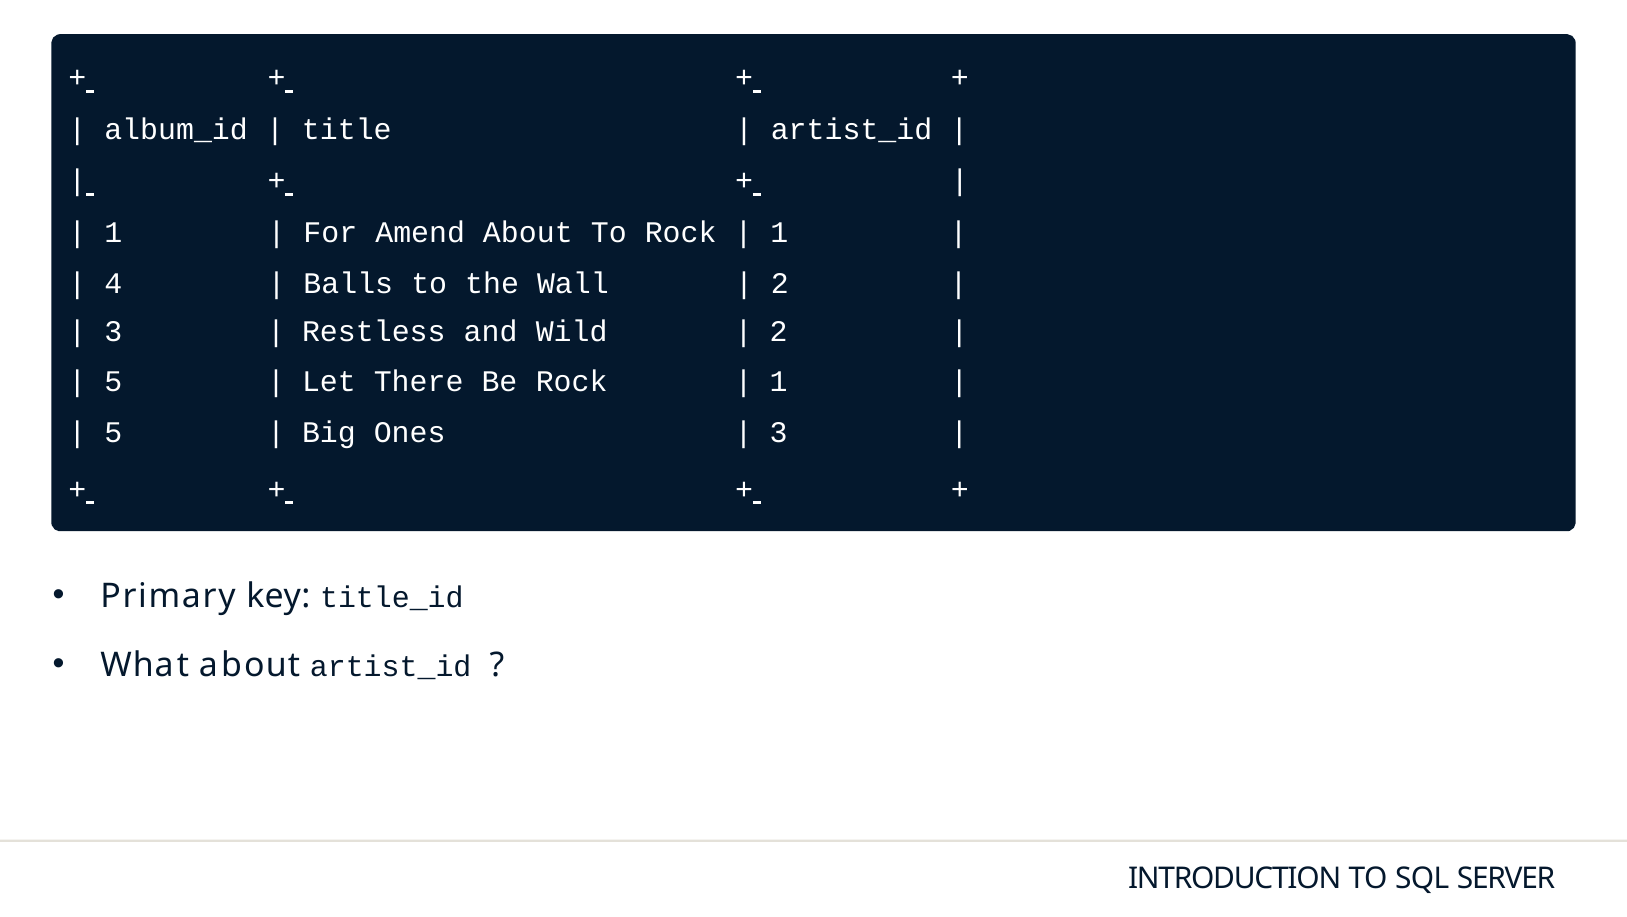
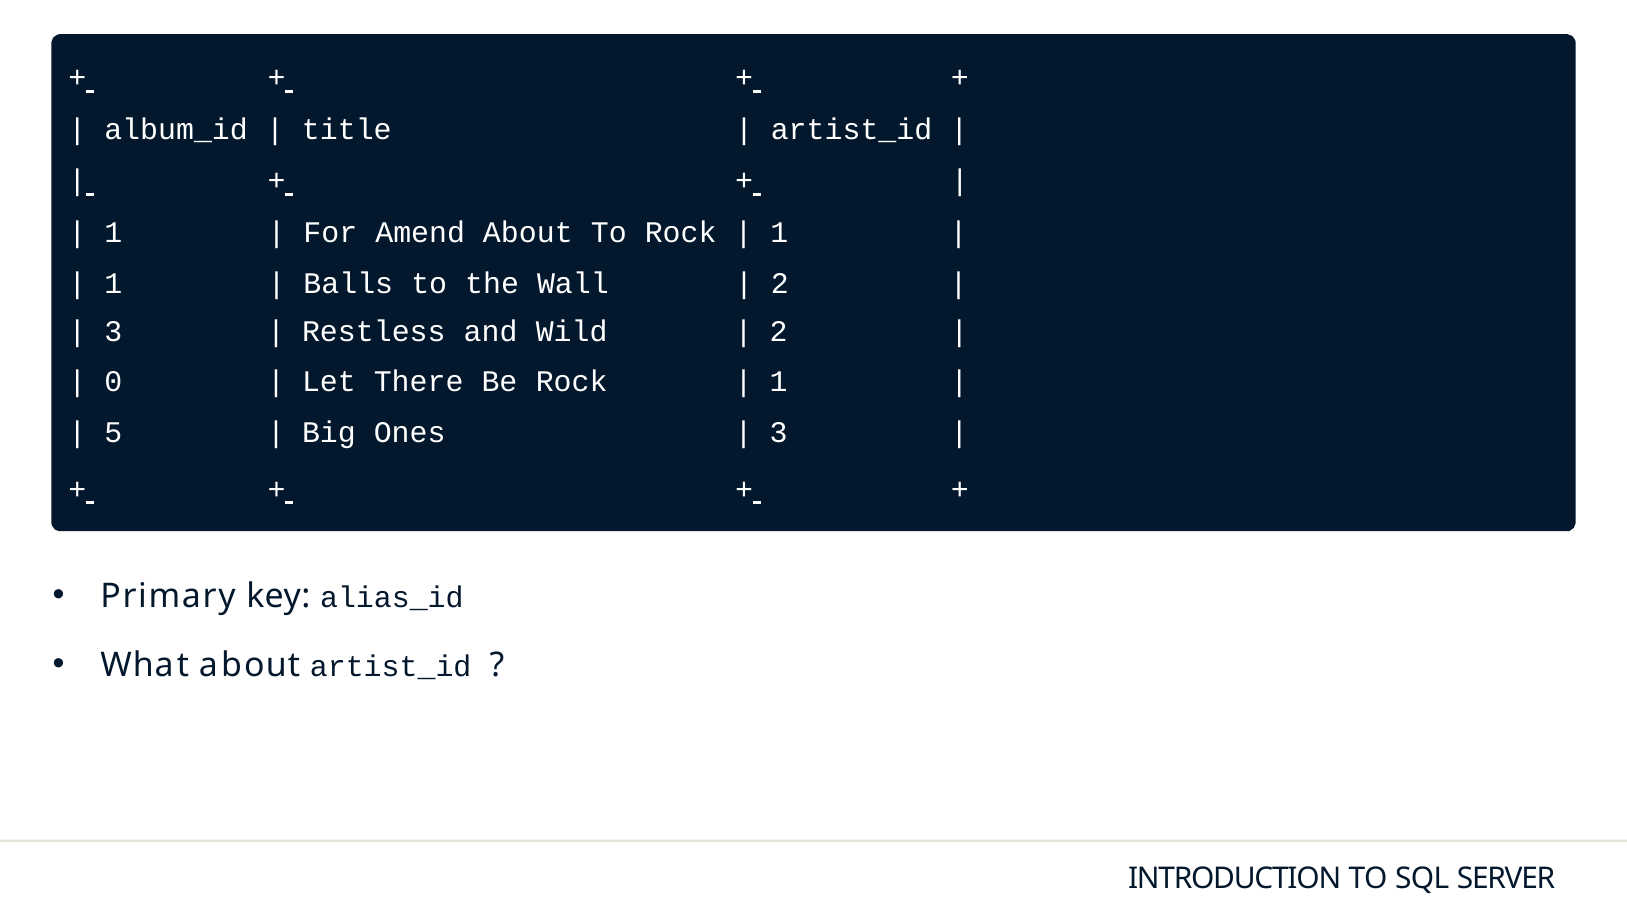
4 at (113, 283): 4 -> 1
5 at (113, 381): 5 -> 0
title_id: title_id -> alias_id
